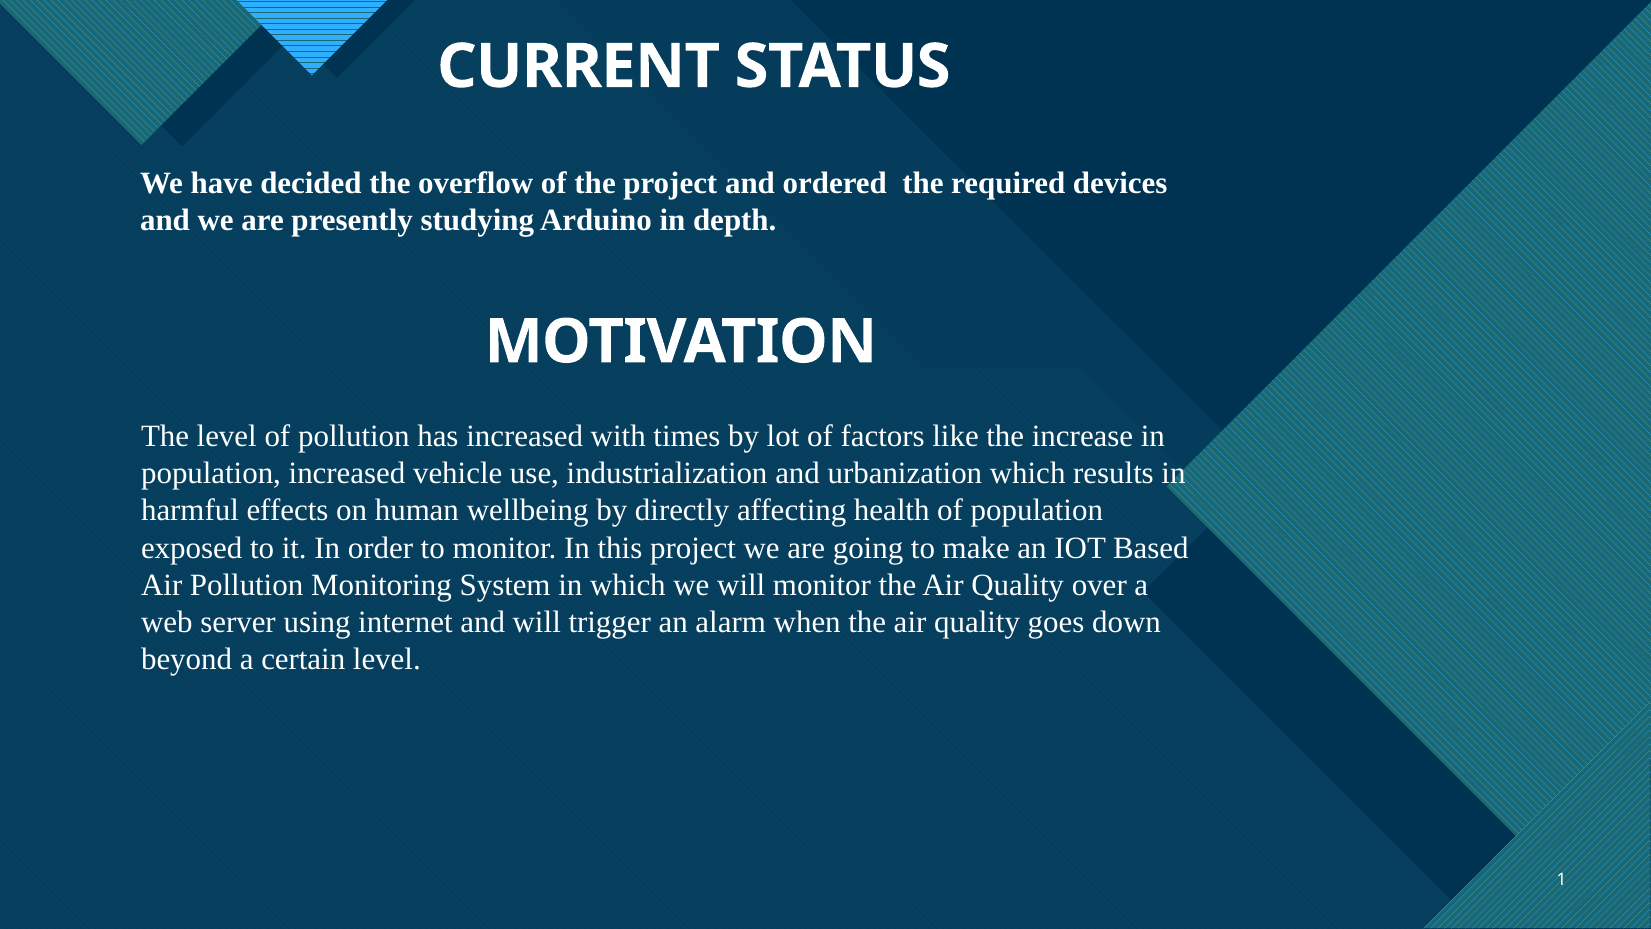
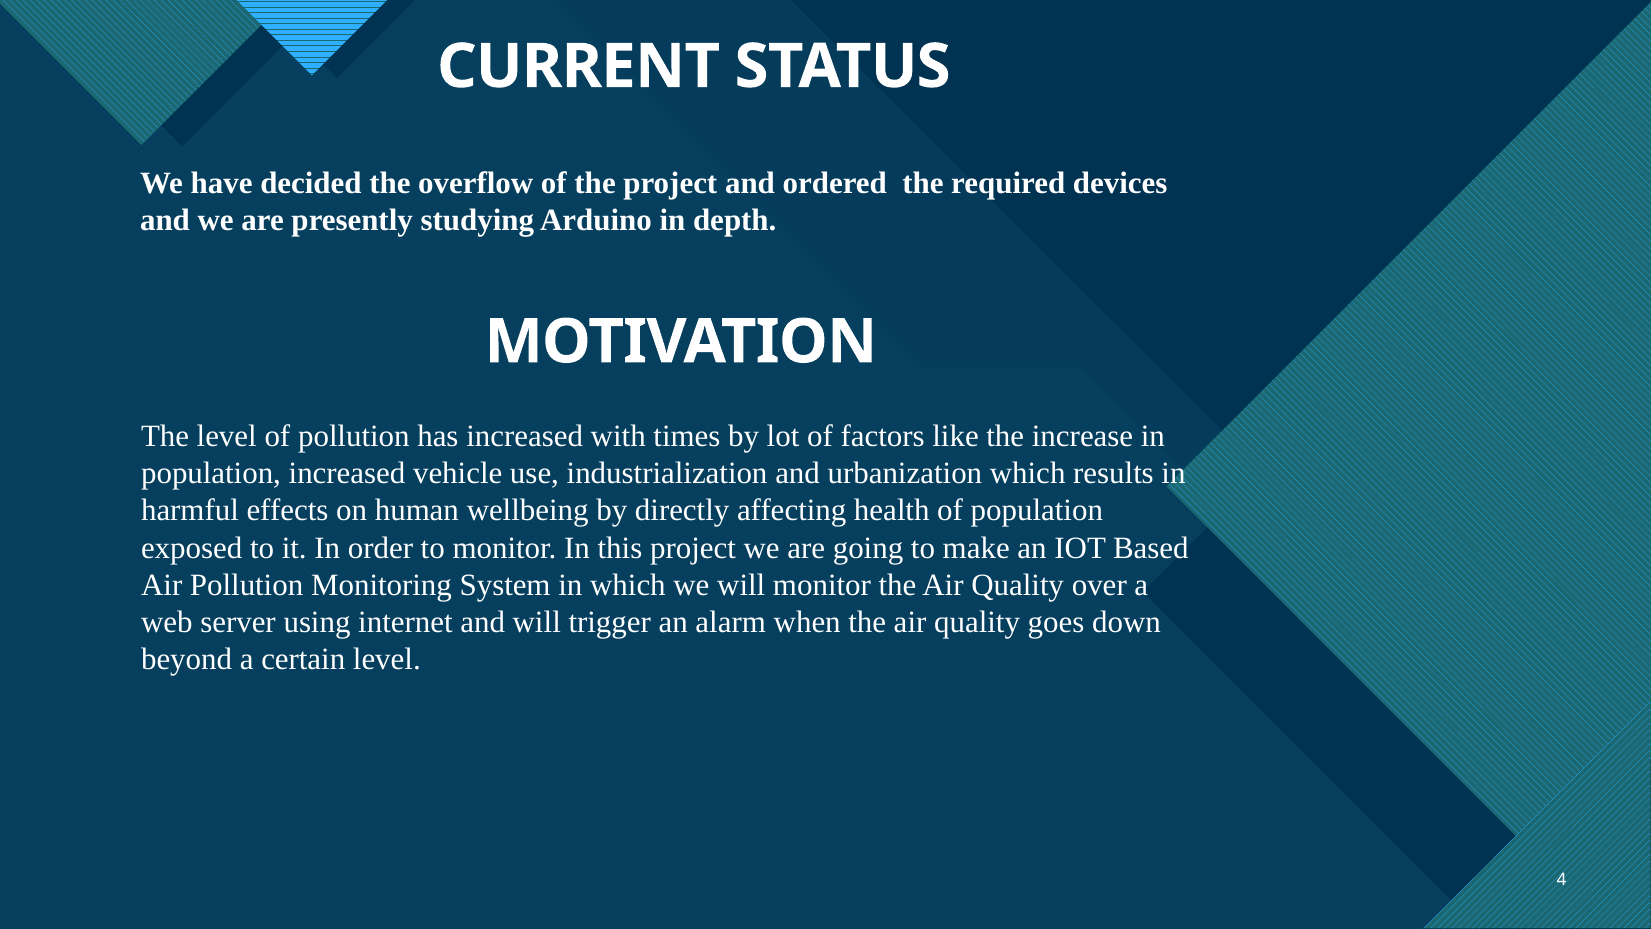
1: 1 -> 4
